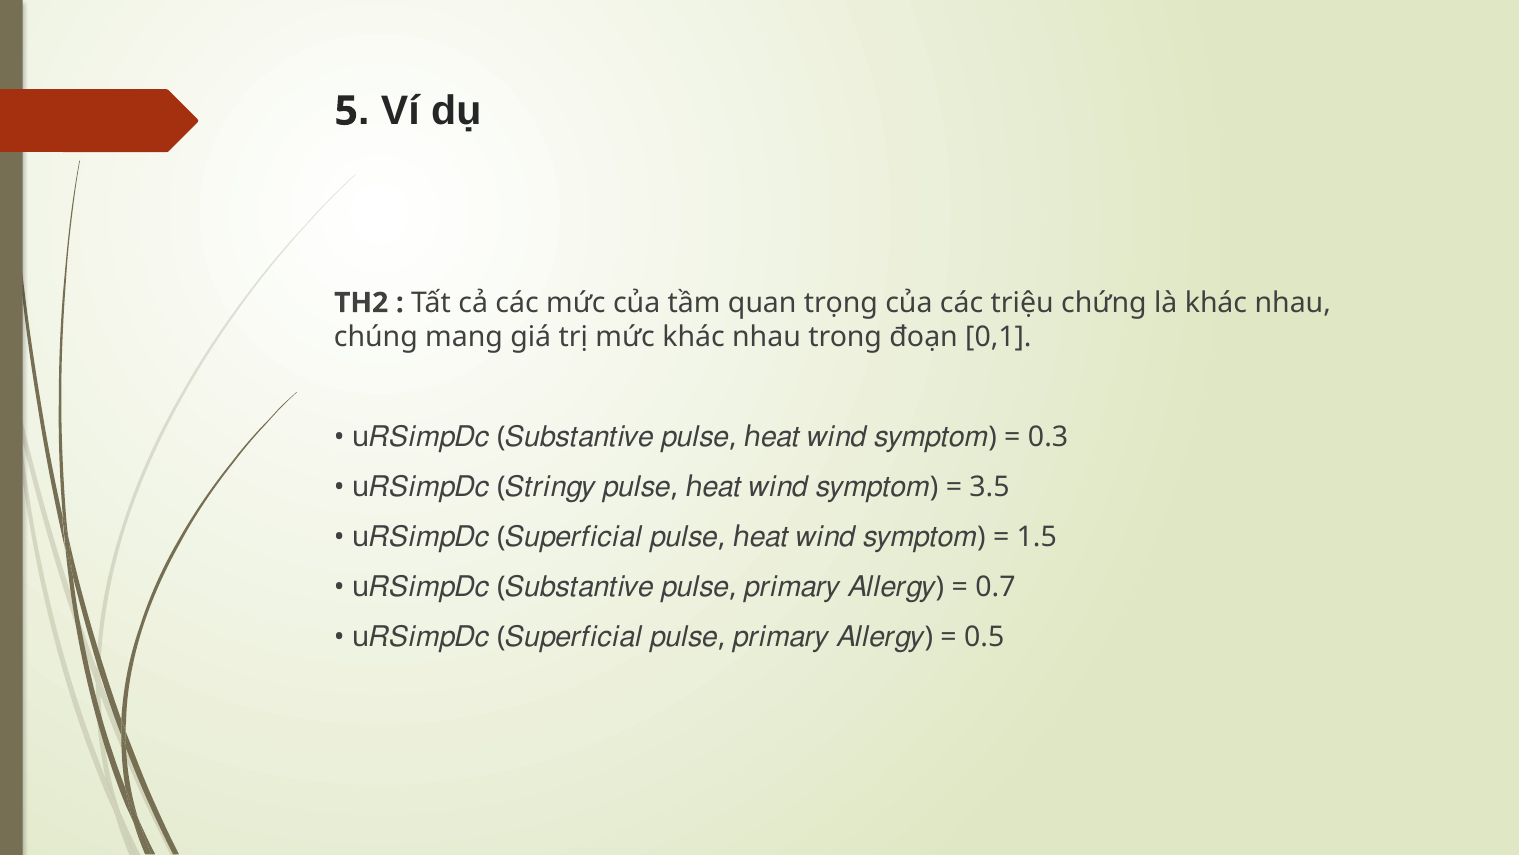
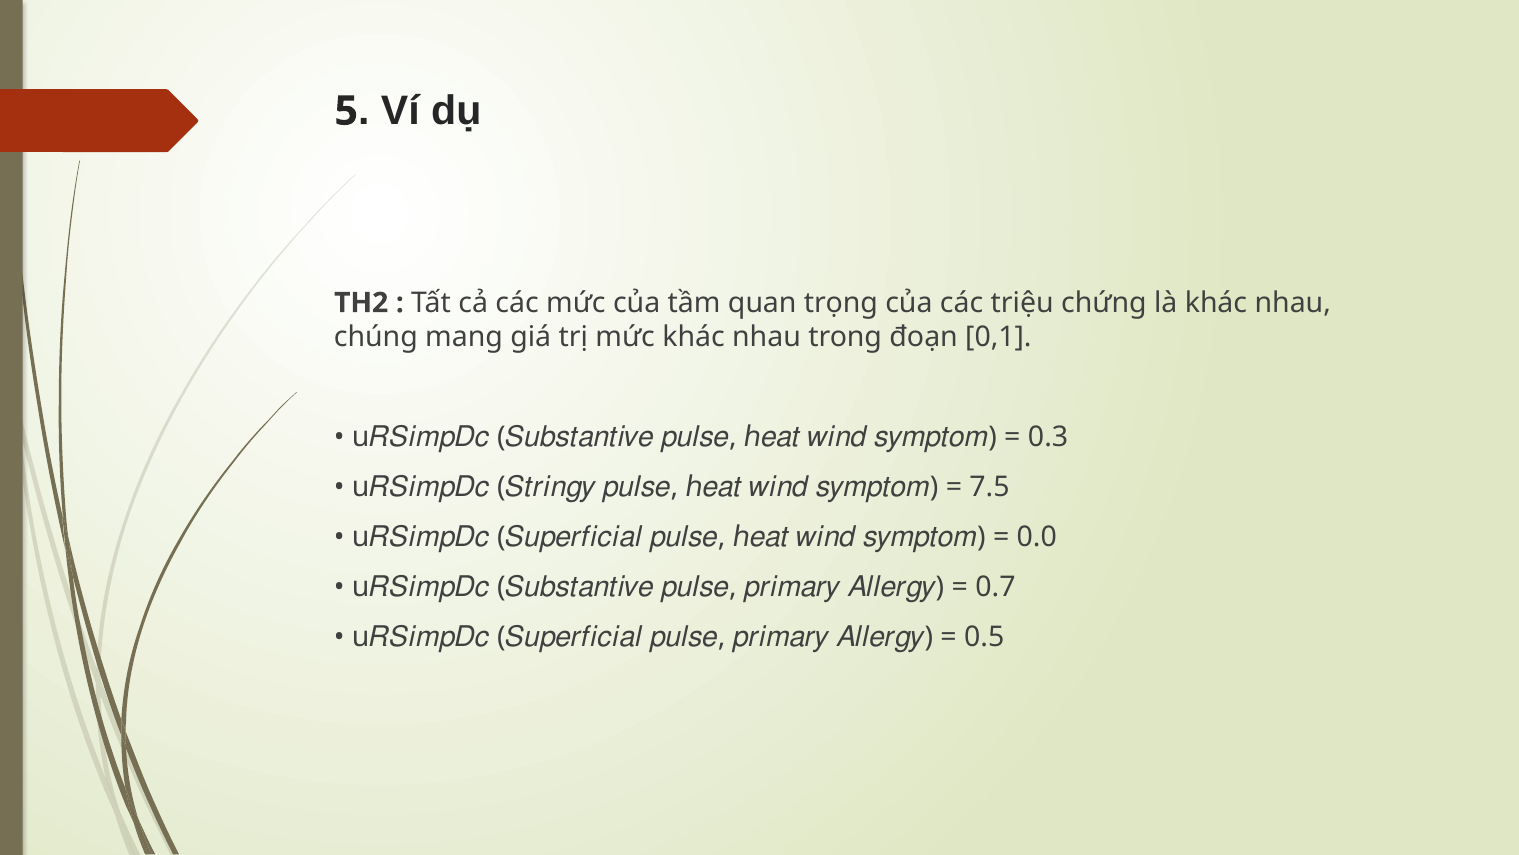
3.5: 3.5 -> 7.5
1.5: 1.5 -> 0.0
